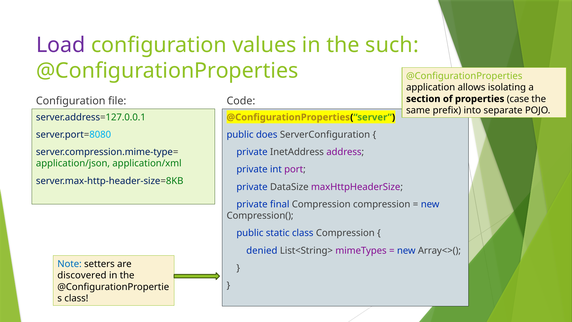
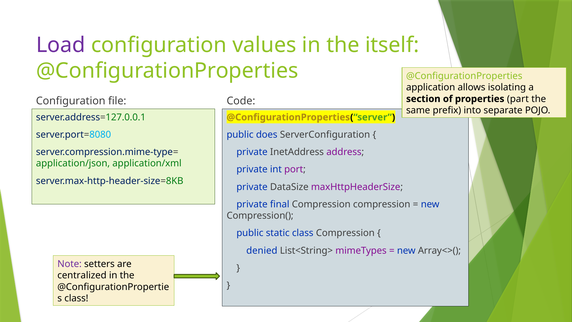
such: such -> itself
case: case -> part
Note colour: blue -> purple
discovered: discovered -> centralized
